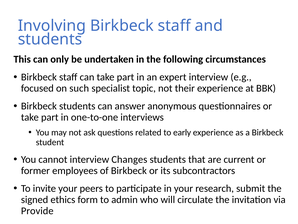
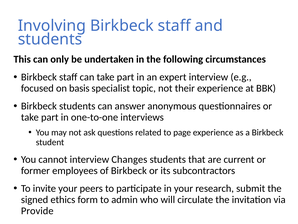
such: such -> basis
early: early -> page
